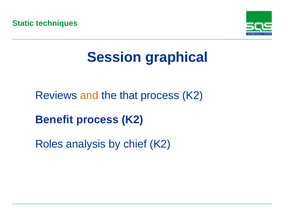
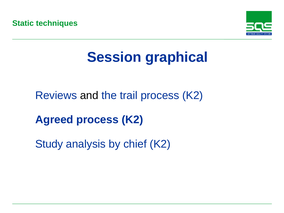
and colour: orange -> black
that: that -> trail
Benefit: Benefit -> Agreed
Roles: Roles -> Study
